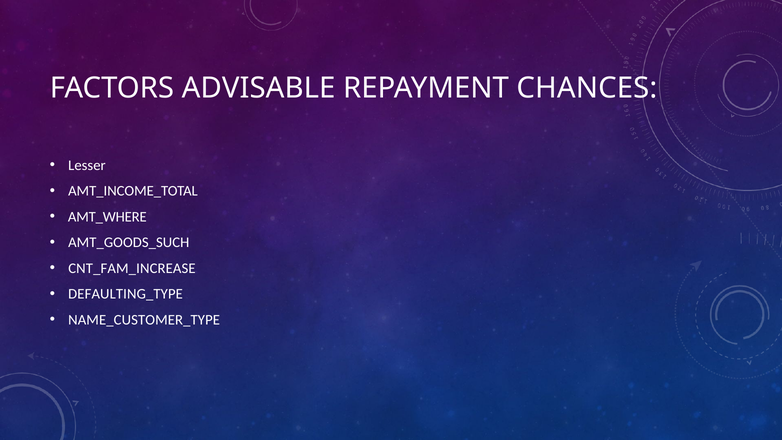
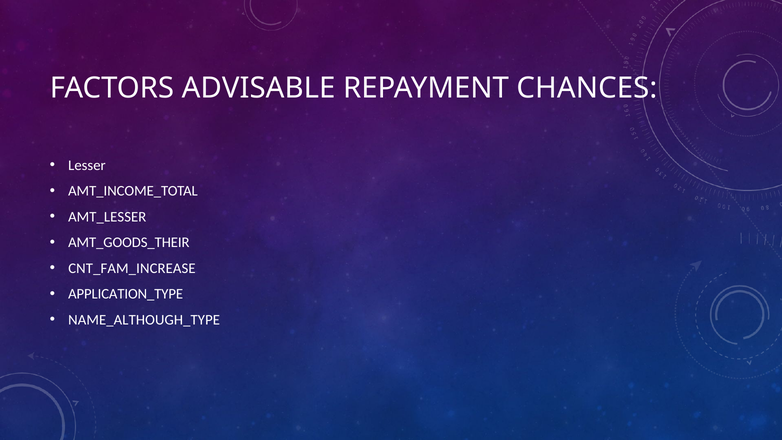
AMT_WHERE: AMT_WHERE -> AMT_LESSER
AMT_GOODS_SUCH: AMT_GOODS_SUCH -> AMT_GOODS_THEIR
DEFAULTING_TYPE: DEFAULTING_TYPE -> APPLICATION_TYPE
NAME_CUSTOMER_TYPE: NAME_CUSTOMER_TYPE -> NAME_ALTHOUGH_TYPE
